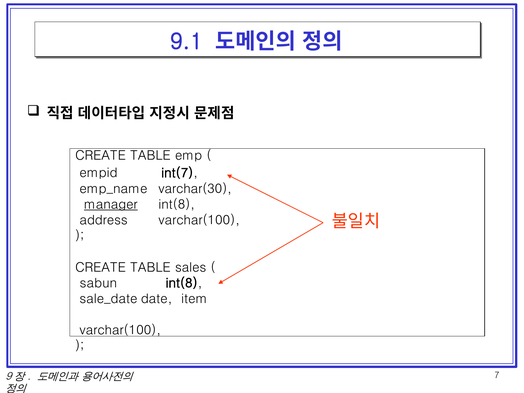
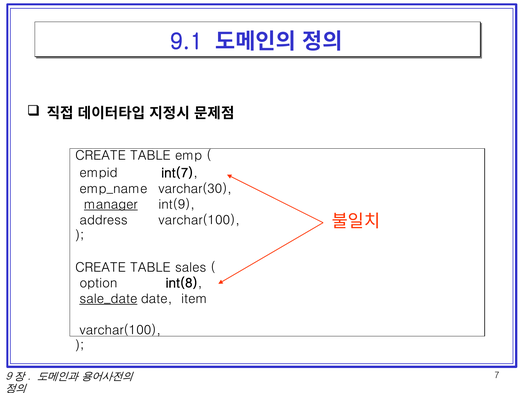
int(8 at (177, 204): int(8 -> int(9
sabun: sabun -> option
sale_date underline: none -> present
